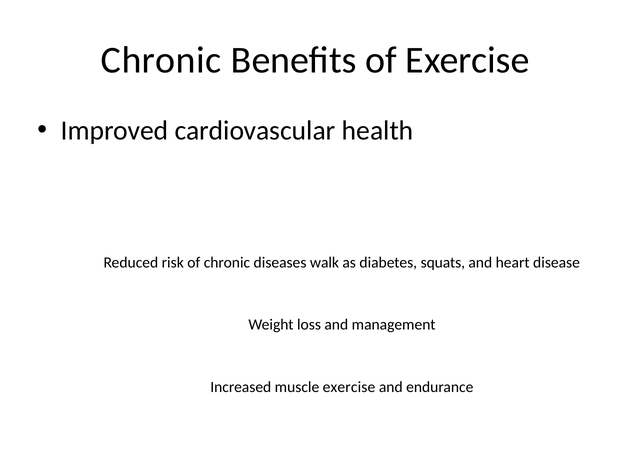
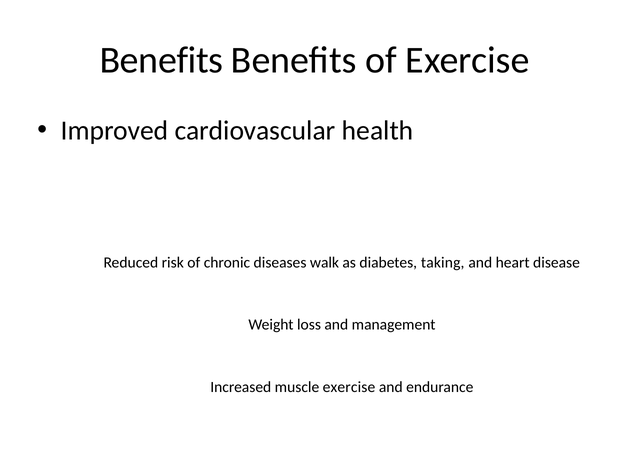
Chronic at (161, 60): Chronic -> Benefits
squats: squats -> taking
